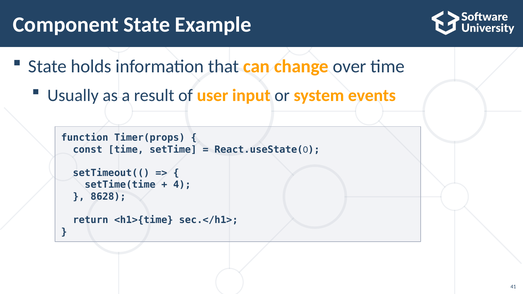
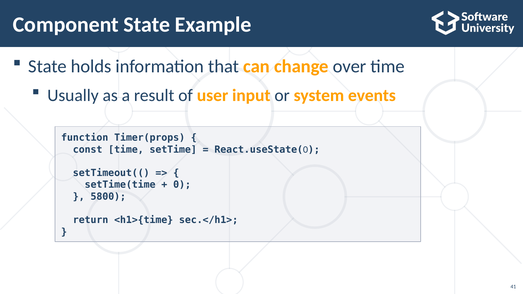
4: 4 -> 0
8628: 8628 -> 5800
